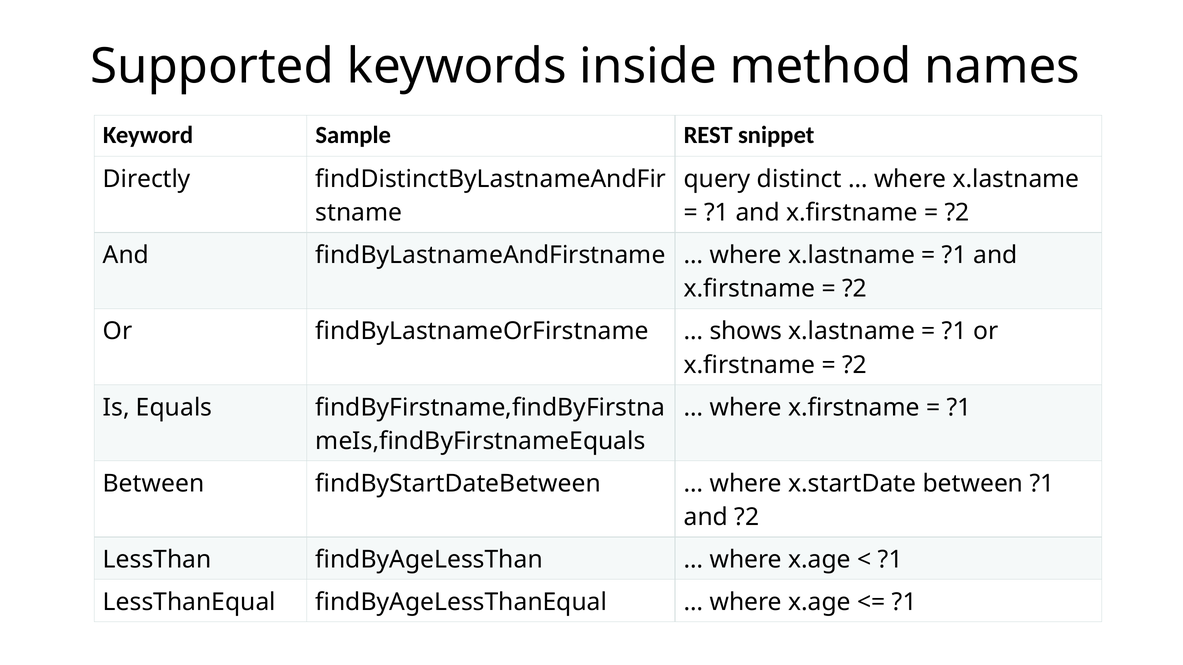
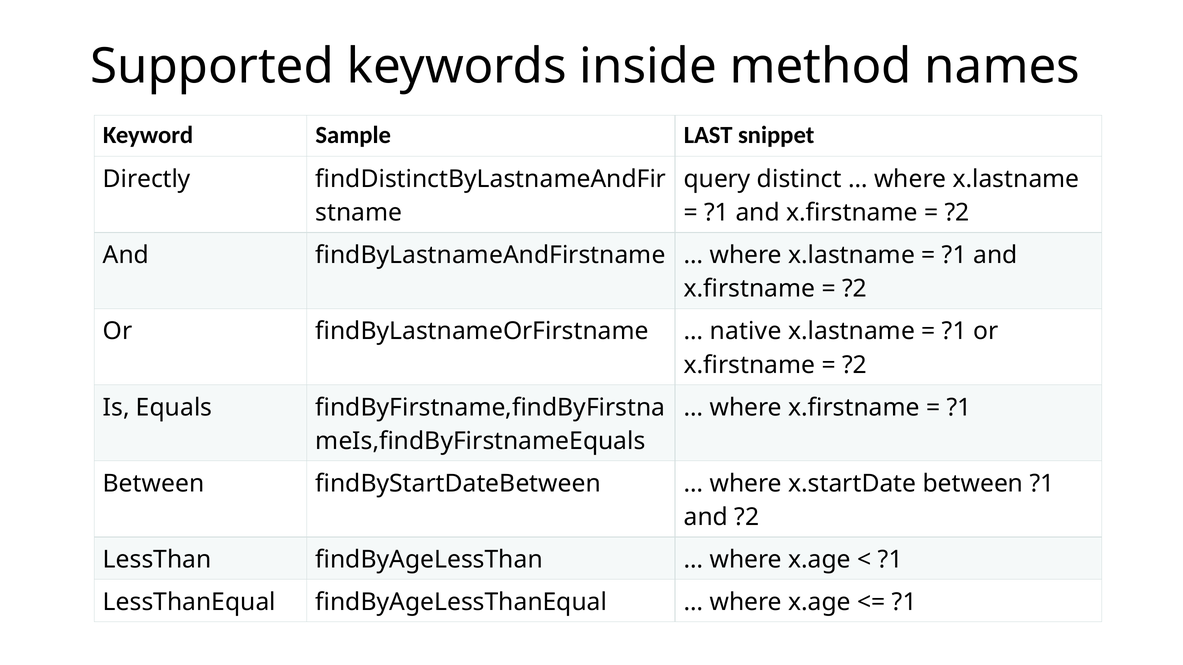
REST: REST -> LAST
shows: shows -> native
